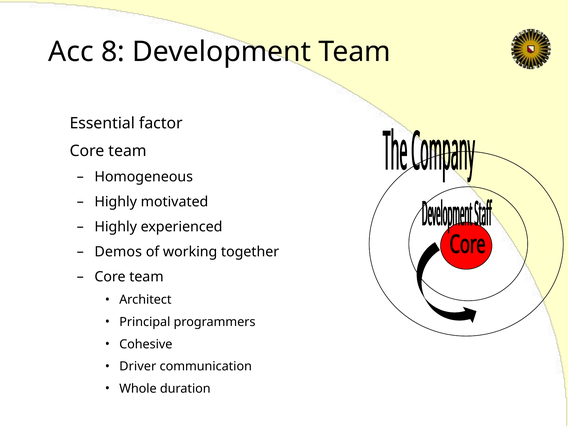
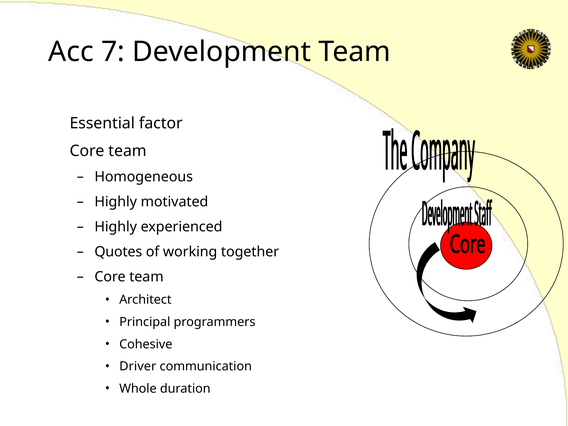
8: 8 -> 7
Demos: Demos -> Quotes
